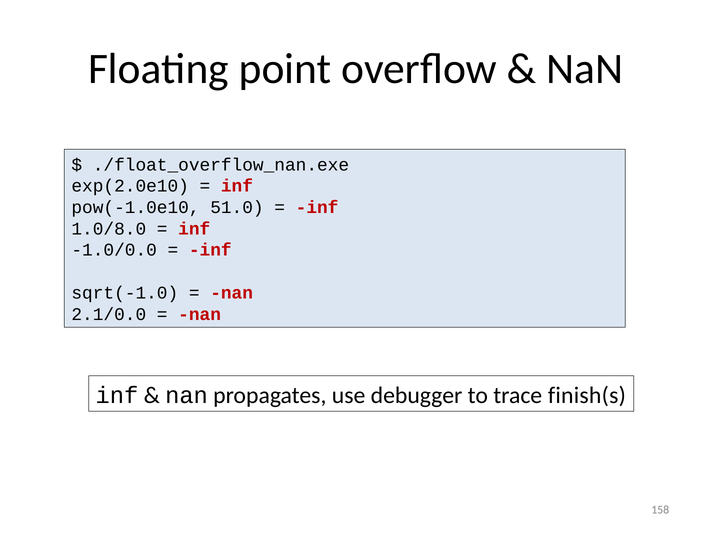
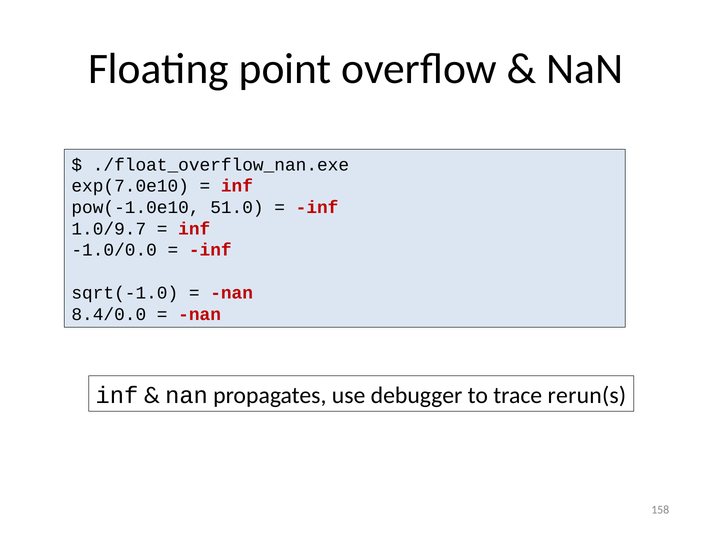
exp(2.0e10: exp(2.0e10 -> exp(7.0e10
1.0/8.0: 1.0/8.0 -> 1.0/9.7
2.1/0.0: 2.1/0.0 -> 8.4/0.0
finish(s: finish(s -> rerun(s
